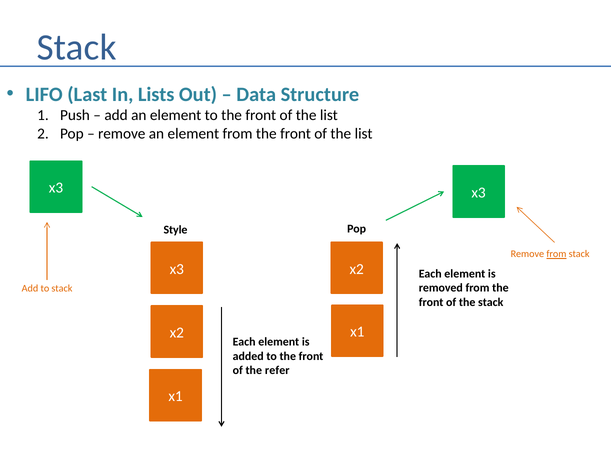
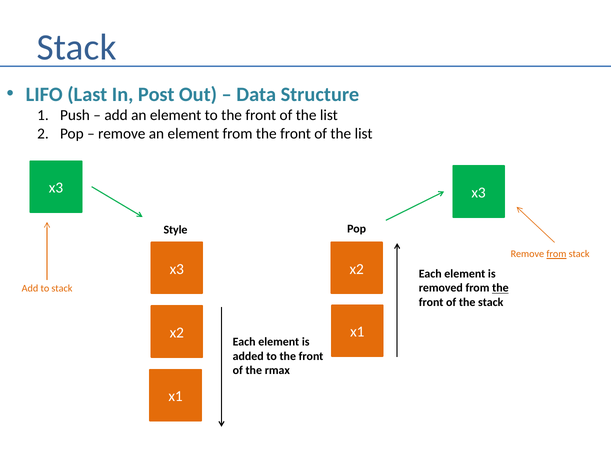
Lists: Lists -> Post
the at (500, 288) underline: none -> present
refer: refer -> rmax
